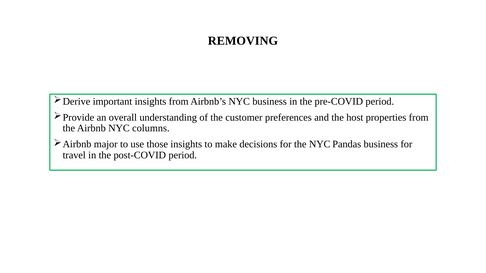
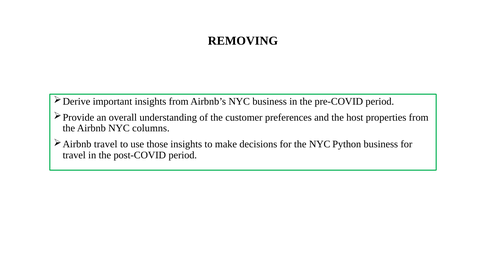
major at (106, 144): major -> travel
Pandas: Pandas -> Python
